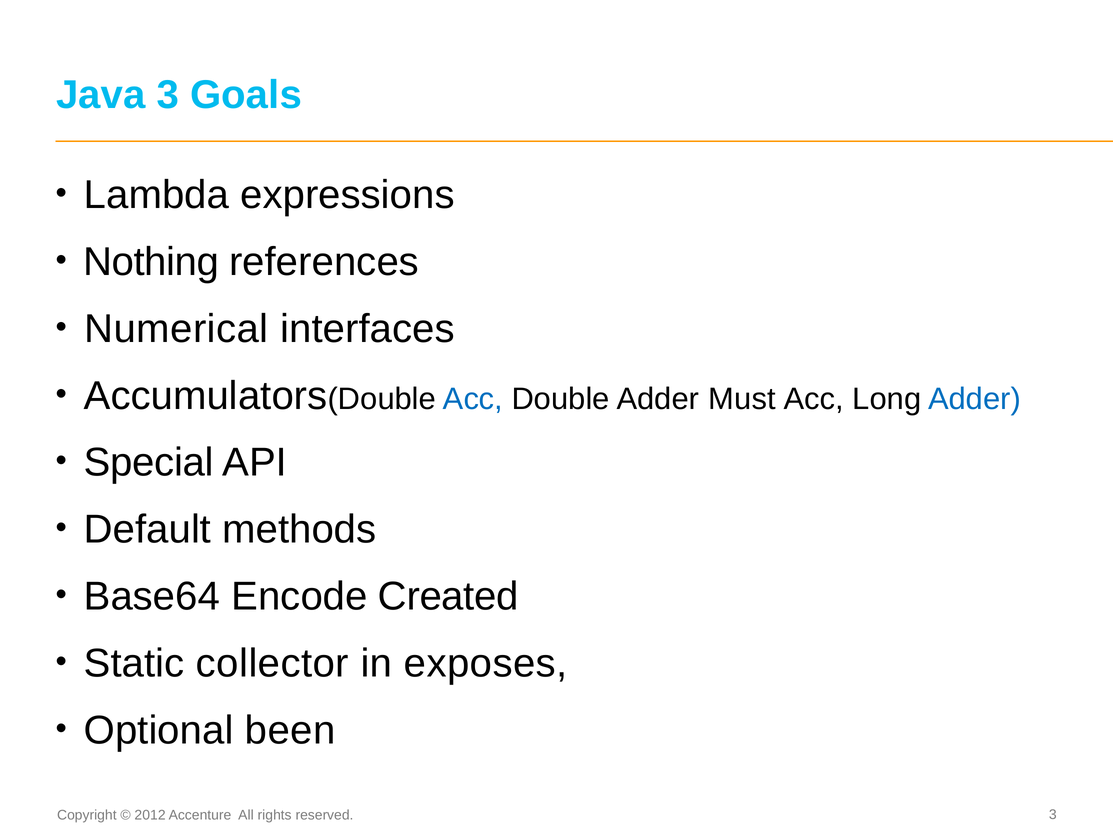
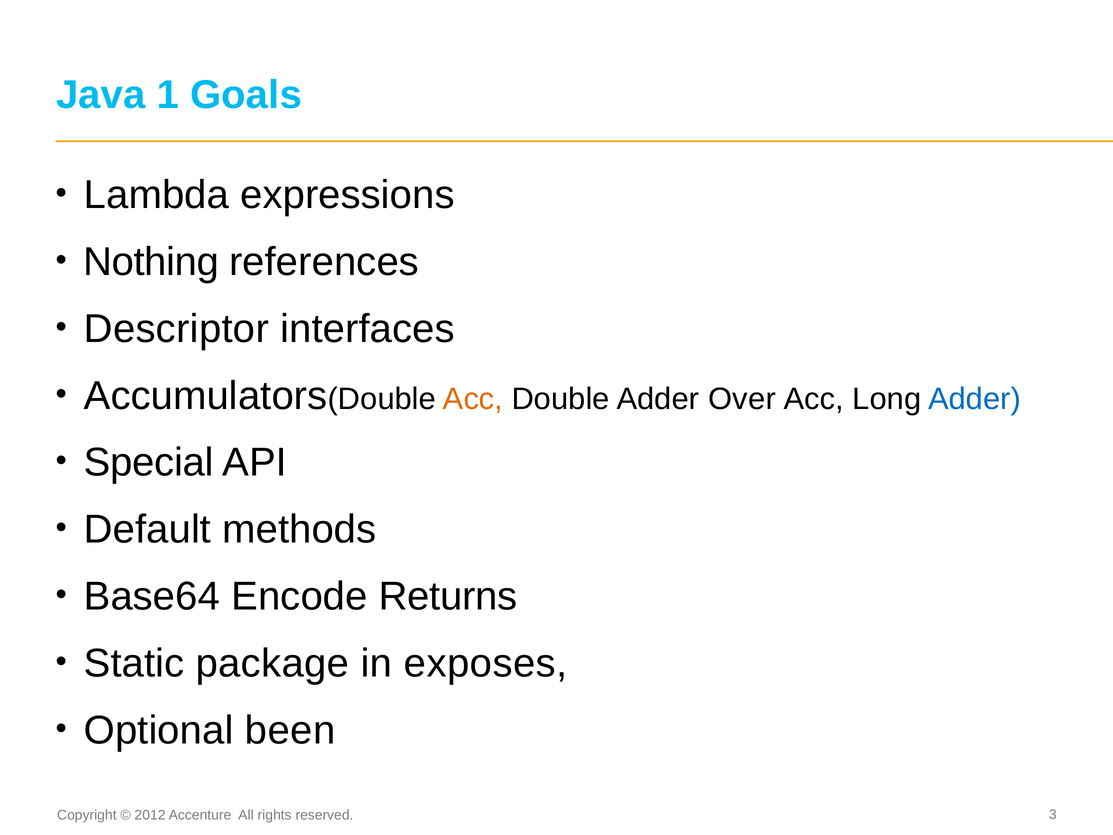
Java 3: 3 -> 1
Numerical: Numerical -> Descriptor
Acc at (473, 399) colour: blue -> orange
Must: Must -> Over
Created: Created -> Returns
collector: collector -> package
